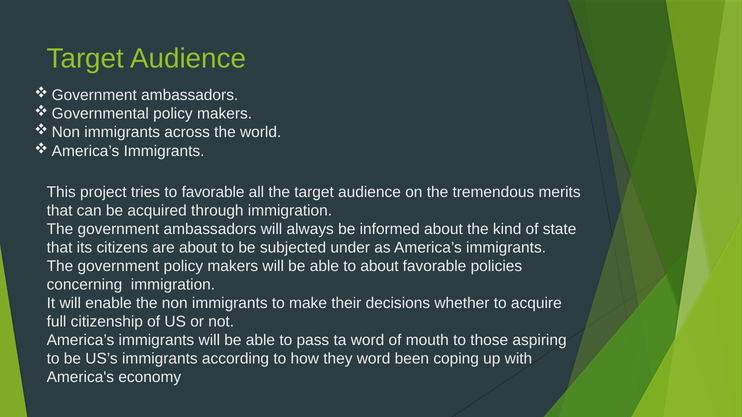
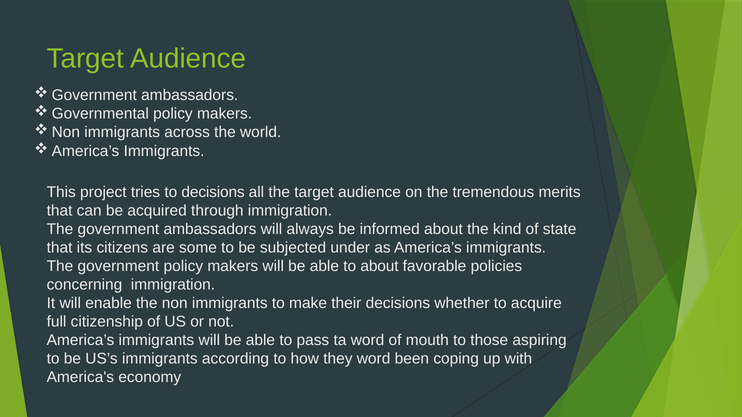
to favorable: favorable -> decisions
are about: about -> some
